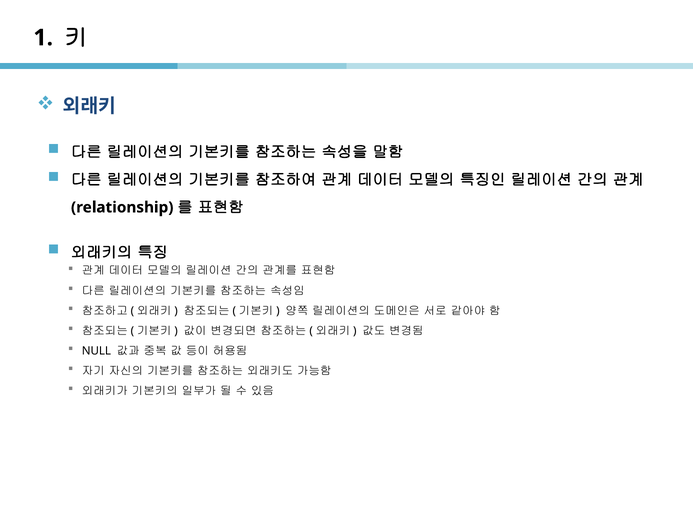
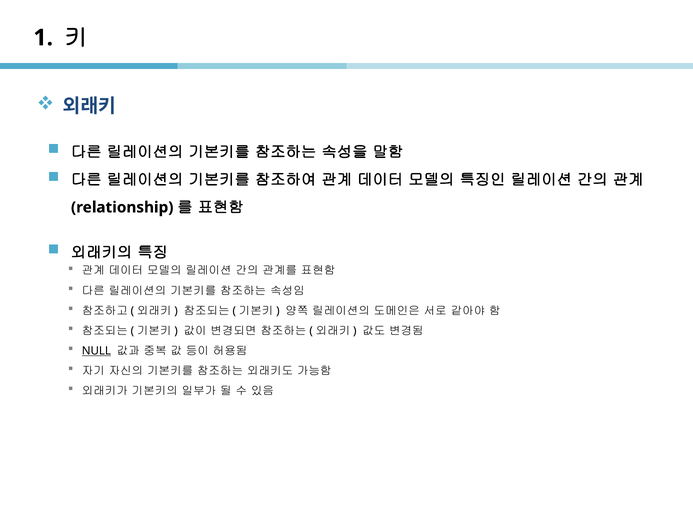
NULL underline: none -> present
